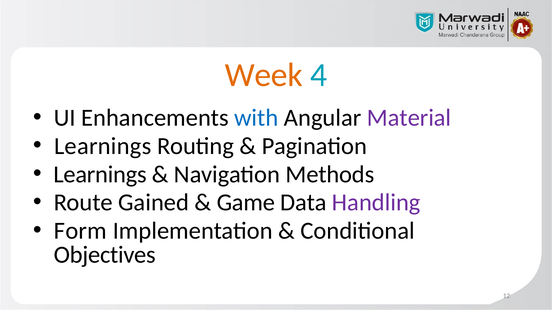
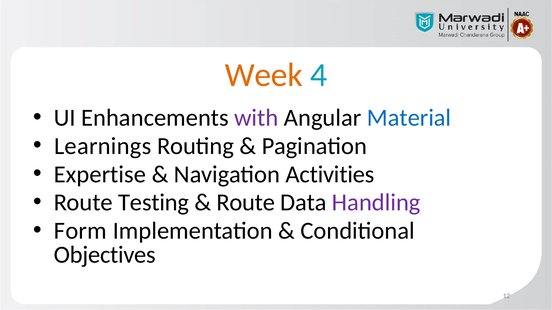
with colour: blue -> purple
Material colour: purple -> blue
Learnings at (100, 175): Learnings -> Expertise
Methods: Methods -> Activities
Gained: Gained -> Testing
Game at (246, 203): Game -> Route
